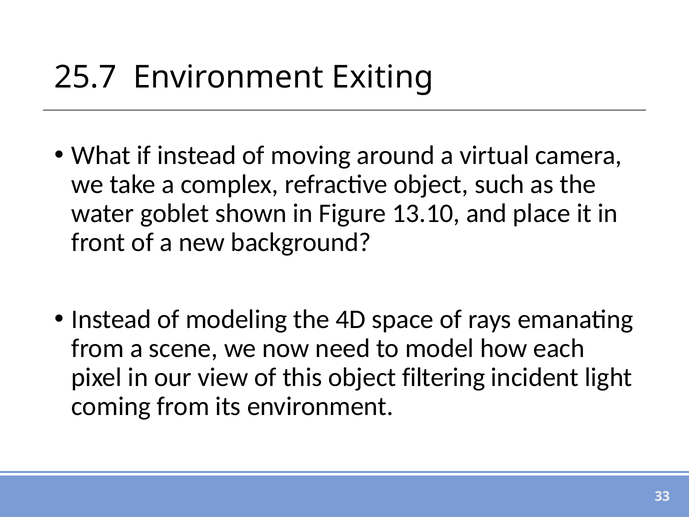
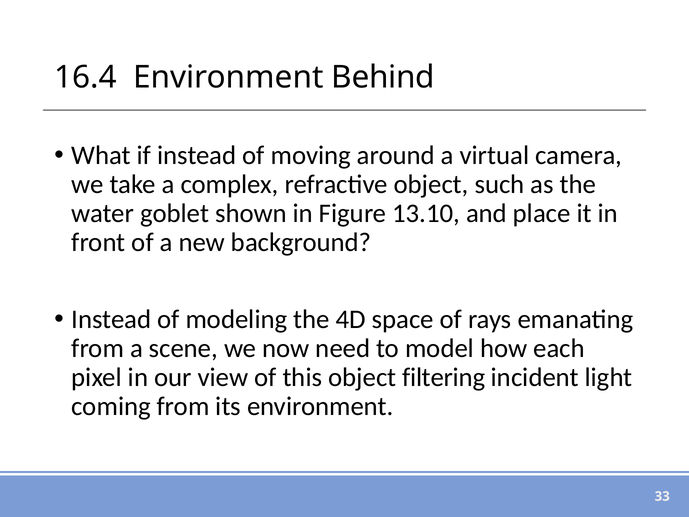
25.7: 25.7 -> 16.4
Exiting: Exiting -> Behind
